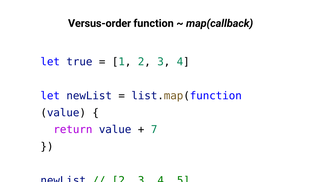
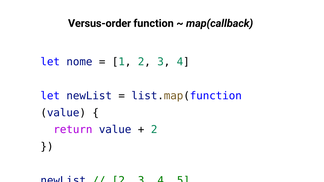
true: true -> nome
7 at (154, 130): 7 -> 2
